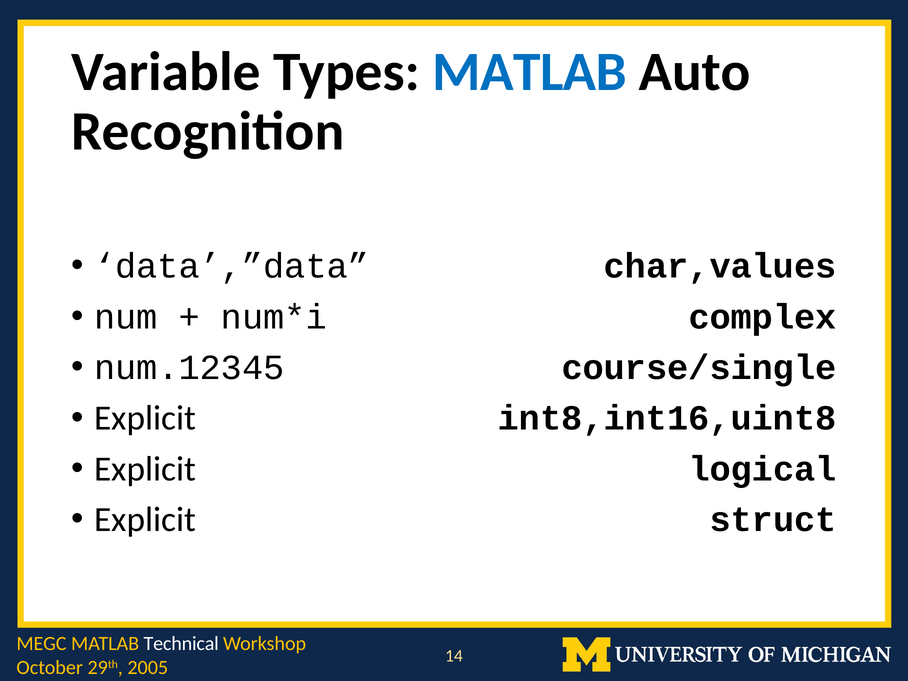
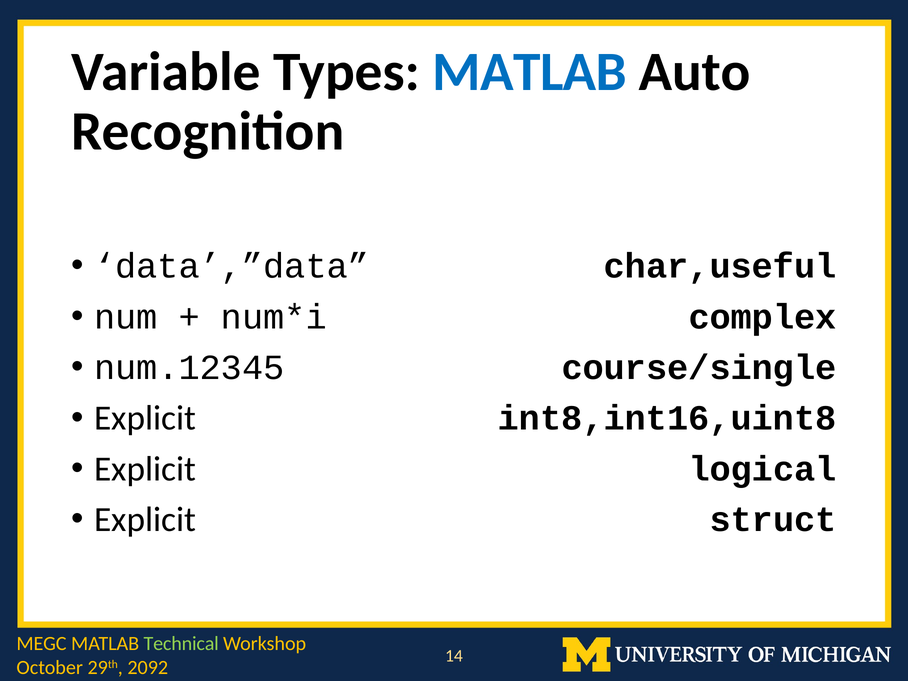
char,values: char,values -> char,useful
Technical colour: white -> light green
2005: 2005 -> 2092
